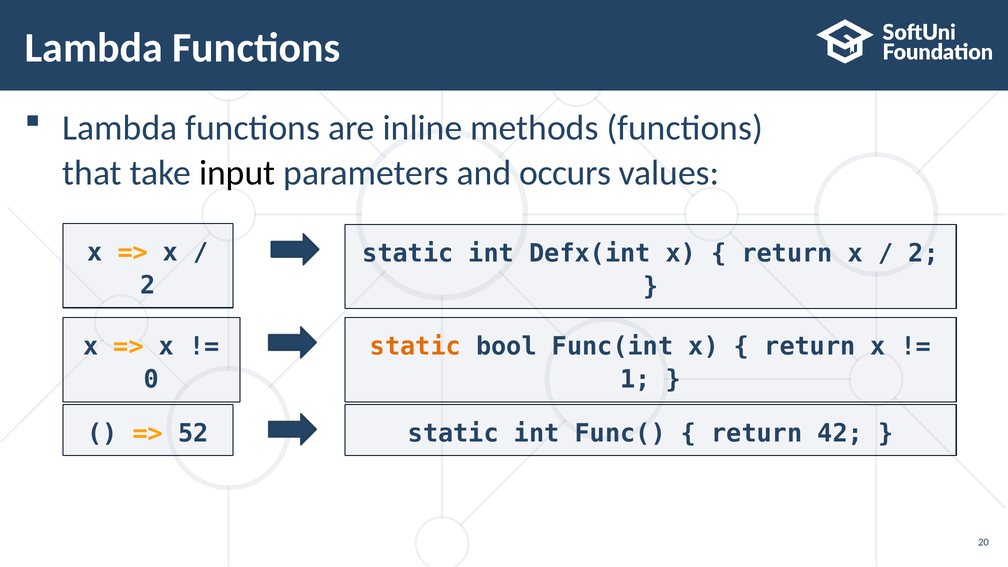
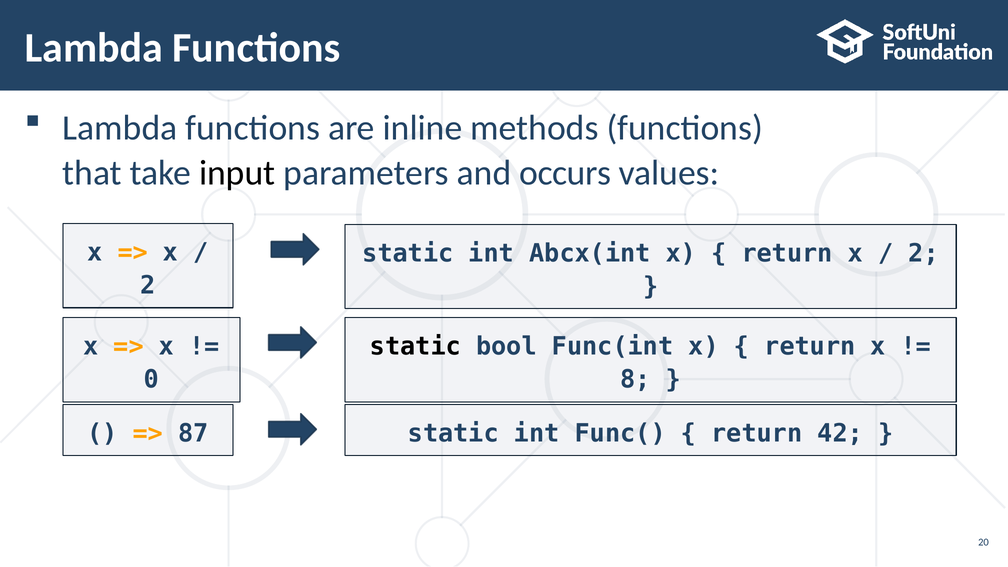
Defx(int: Defx(int -> Abcx(int
static at (415, 346) colour: orange -> black
1: 1 -> 8
52: 52 -> 87
